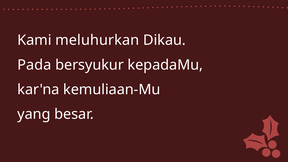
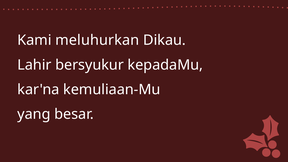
Pada: Pada -> Lahir
